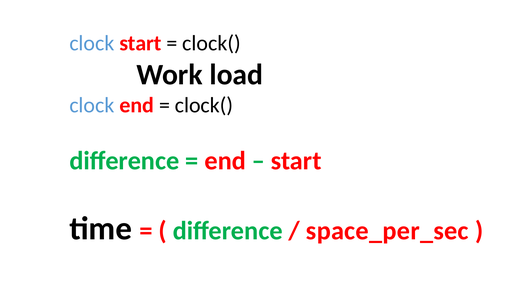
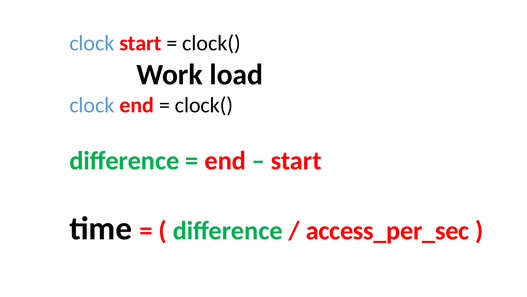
space_per_sec: space_per_sec -> access_per_sec
